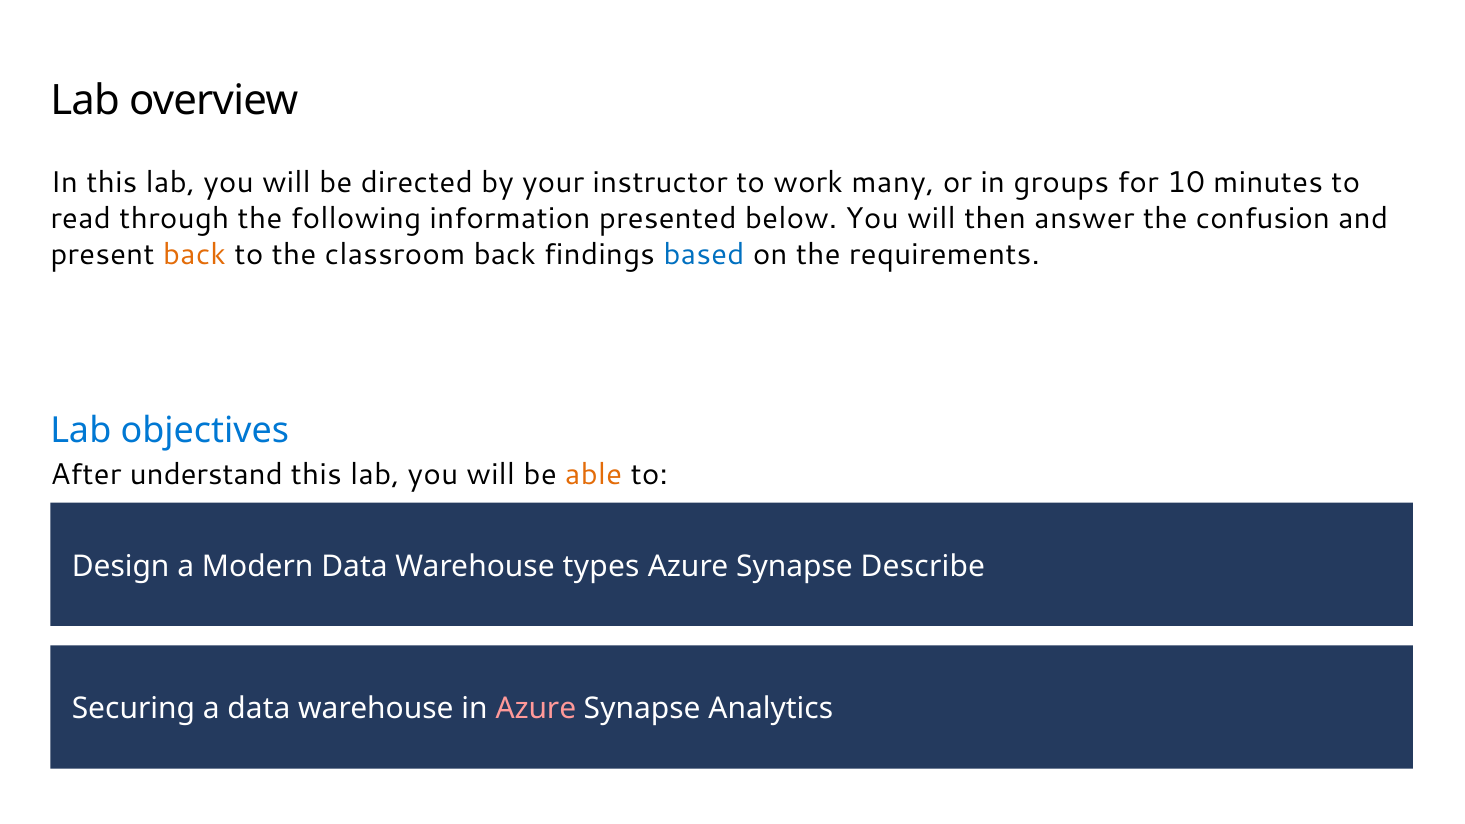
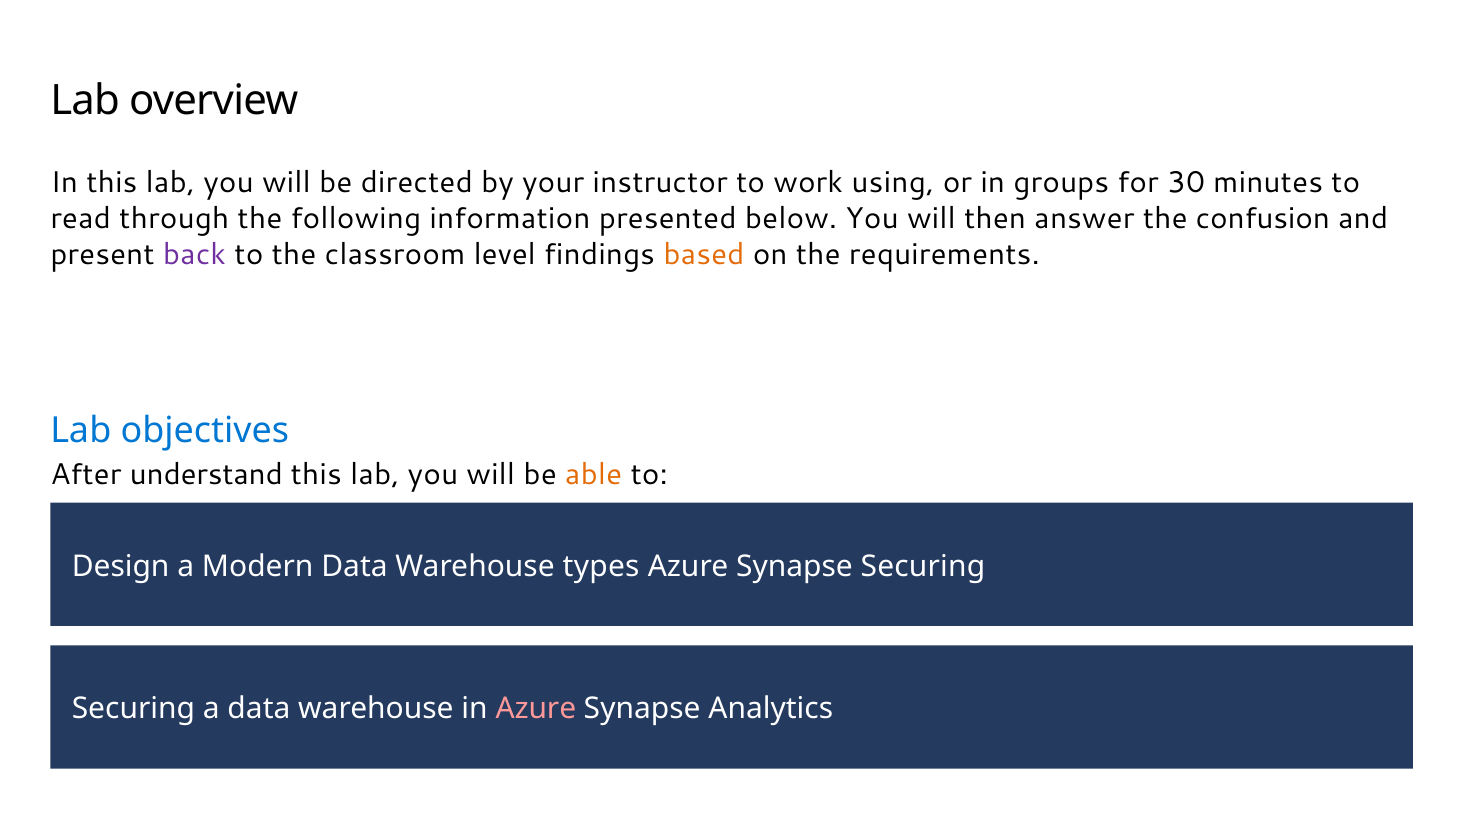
many: many -> using
10: 10 -> 30
back at (195, 254) colour: orange -> purple
classroom back: back -> level
based colour: blue -> orange
Synapse Describe: Describe -> Securing
